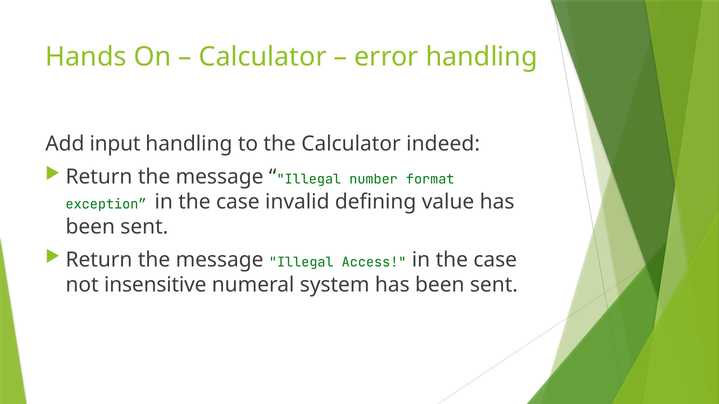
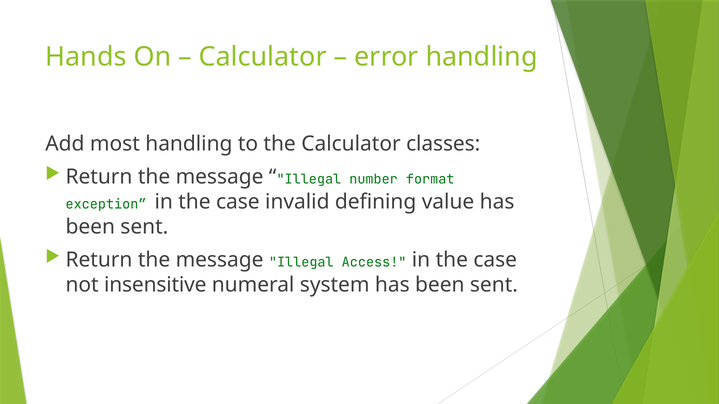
input: input -> most
indeed: indeed -> classes
